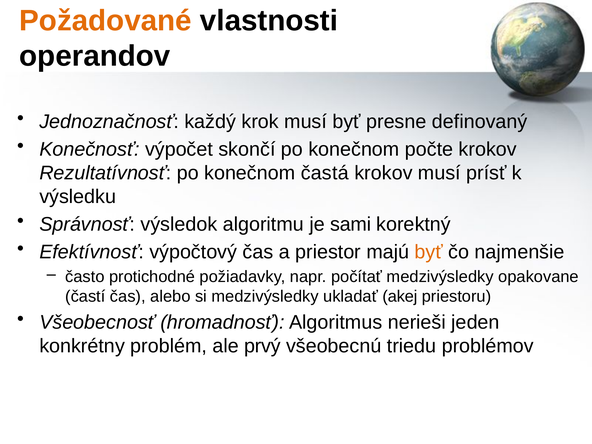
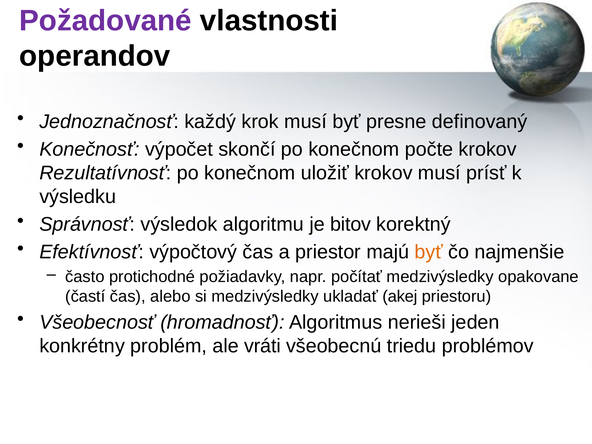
Požadované colour: orange -> purple
častá: častá -> uložiť
sami: sami -> bitov
prvý: prvý -> vráti
